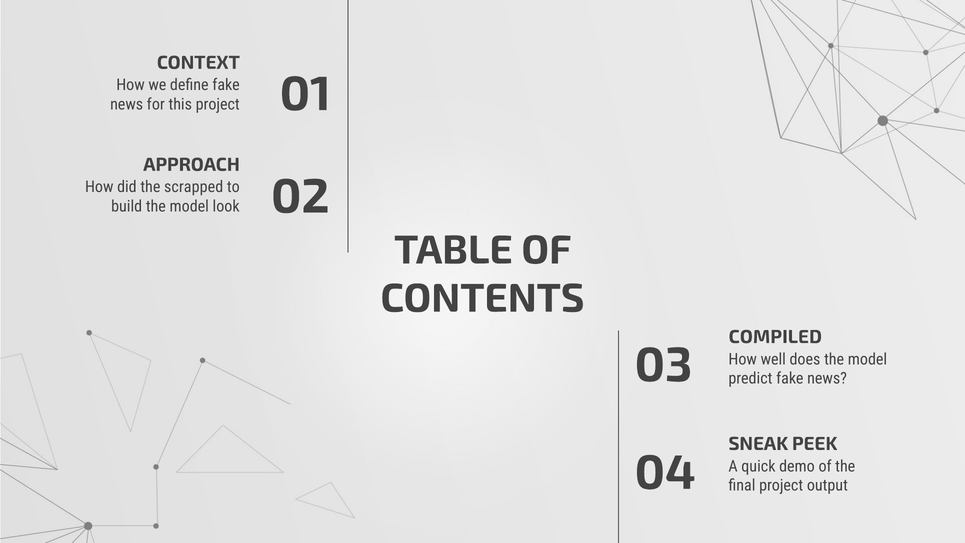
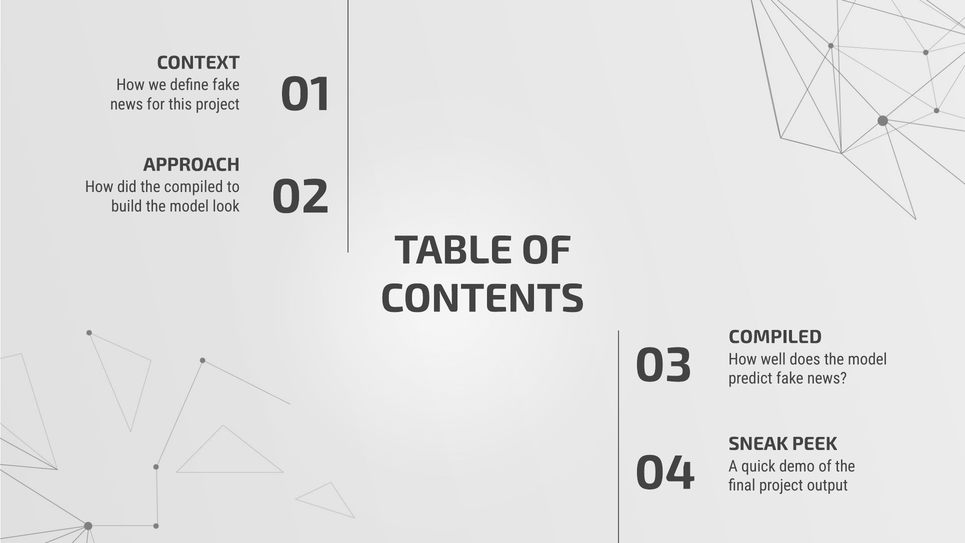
the scrapped: scrapped -> compiled
